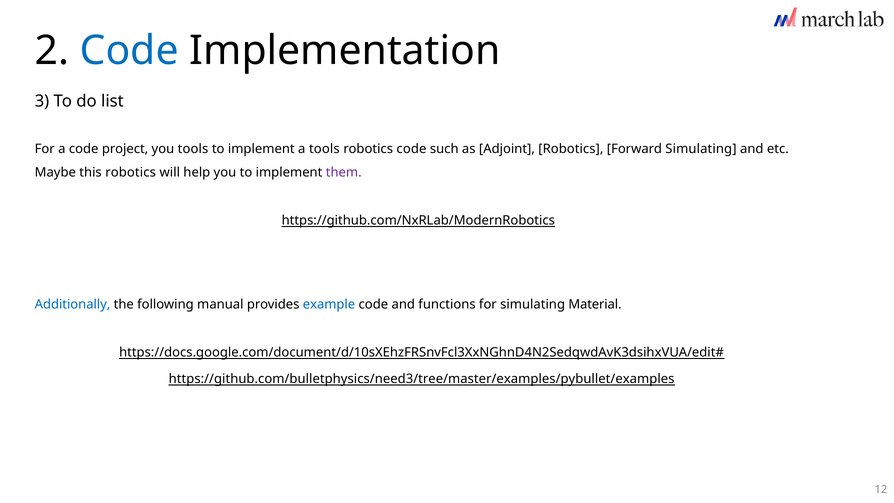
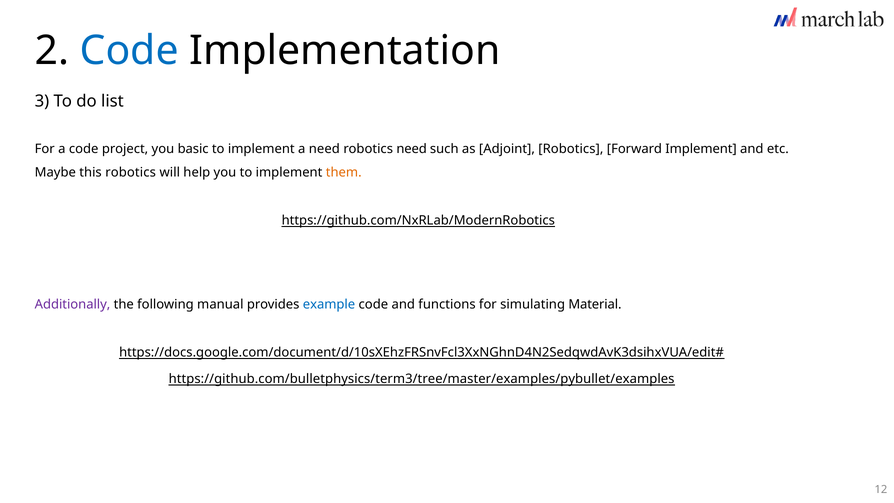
you tools: tools -> basic
a tools: tools -> need
robotics code: code -> need
Forward Simulating: Simulating -> Implement
them colour: purple -> orange
Additionally colour: blue -> purple
https://github.com/bulletphysics/need3/tree/master/examples/pybullet/examples: https://github.com/bulletphysics/need3/tree/master/examples/pybullet/examples -> https://github.com/bulletphysics/term3/tree/master/examples/pybullet/examples
